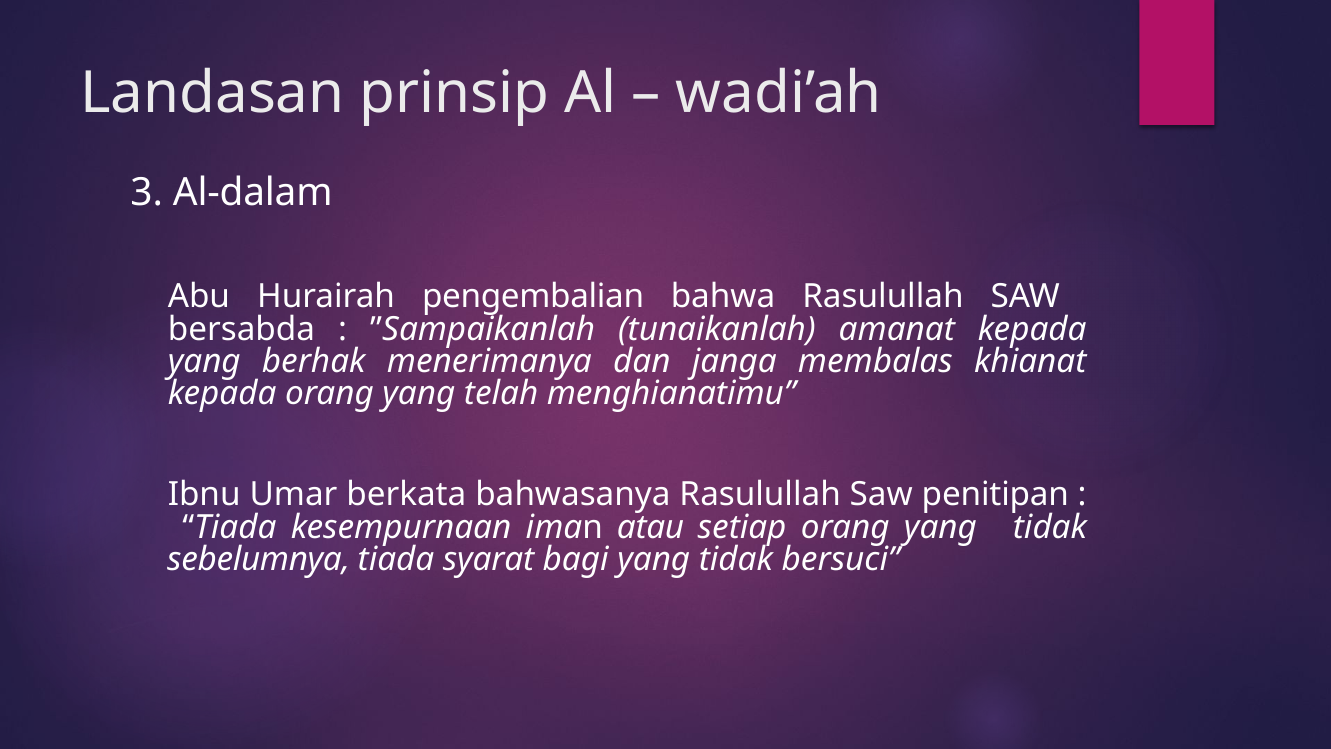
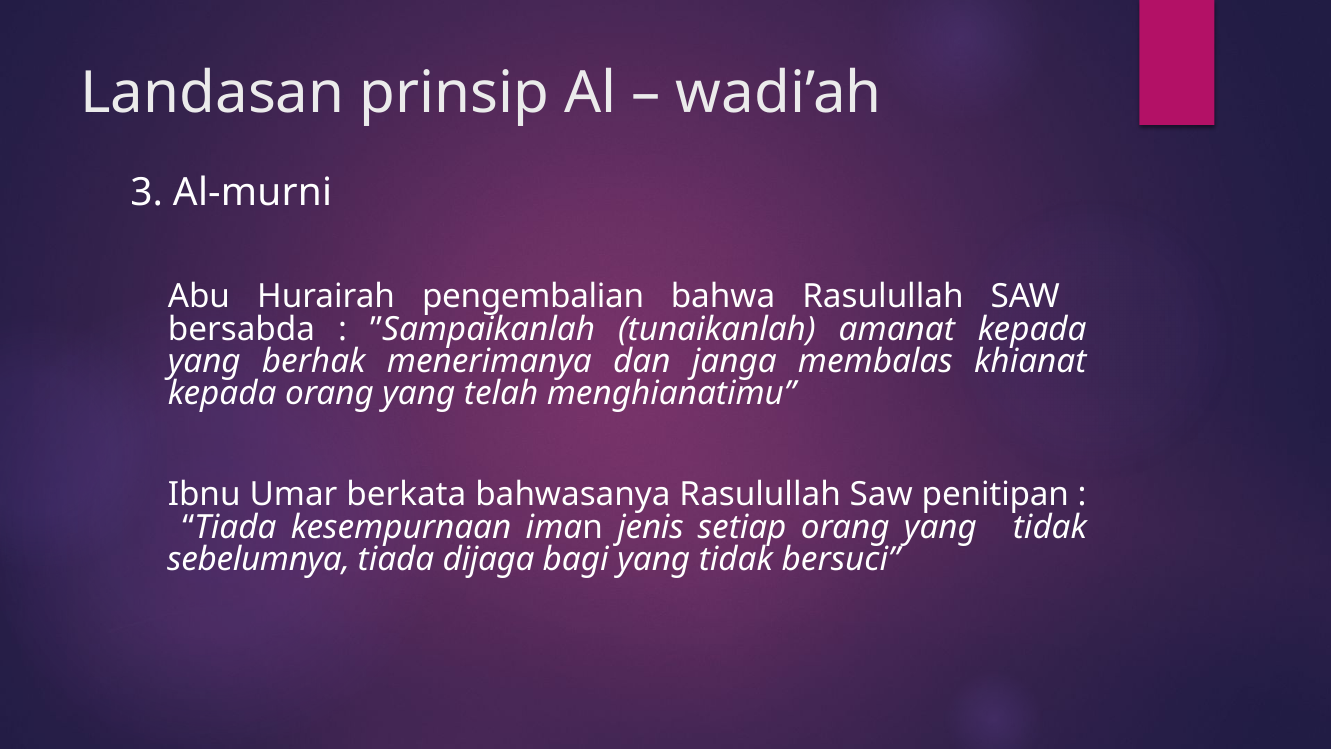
Al-dalam: Al-dalam -> Al-murni
atau: atau -> jenis
syarat: syarat -> dijaga
